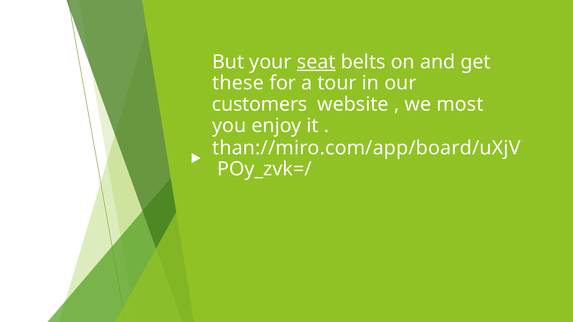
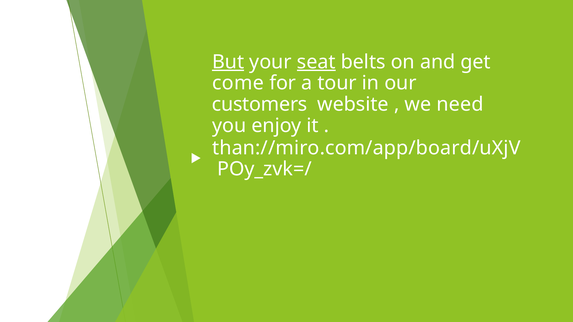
But underline: none -> present
these: these -> come
most: most -> need
